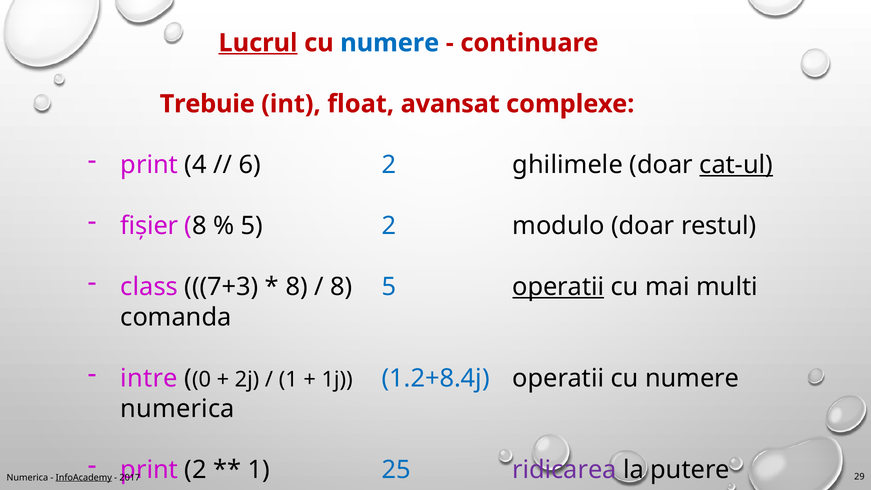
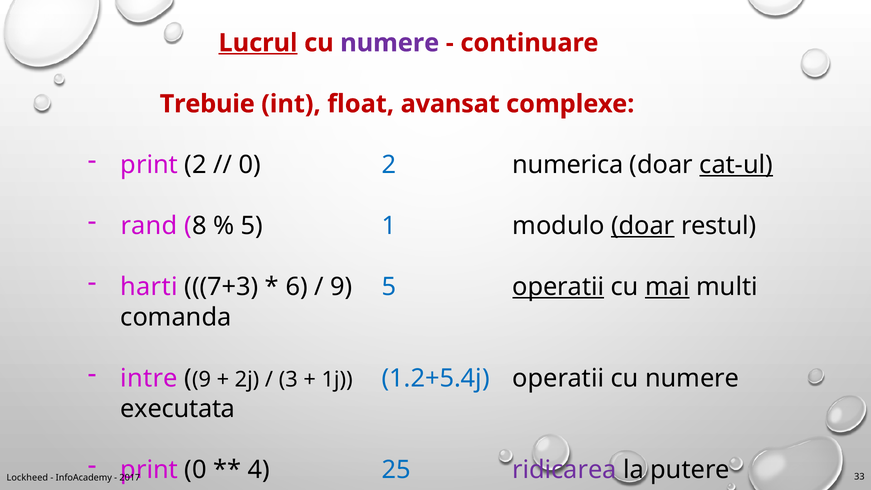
numere at (390, 43) colour: blue -> purple
print 4: 4 -> 2
6 at (250, 165): 6 -> 0
ghilimele: ghilimele -> numerica
fișier: fișier -> rand
5 2: 2 -> 1
doar at (643, 226) underline: none -> present
class: class -> harti
8 at (297, 287): 8 -> 6
8 at (341, 287): 8 -> 9
mai underline: none -> present
0 at (202, 380): 0 -> 9
1 at (288, 380): 1 -> 3
1.2+8.4j: 1.2+8.4j -> 1.2+5.4j
numerica at (178, 409): numerica -> executata
2 at (195, 470): 2 -> 0
1 at (259, 470): 1 -> 4
Numerica at (27, 477): Numerica -> Lockheed
InfoAcademy underline: present -> none
29: 29 -> 33
